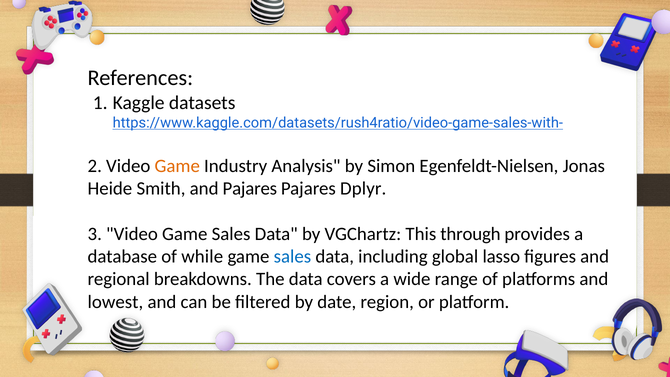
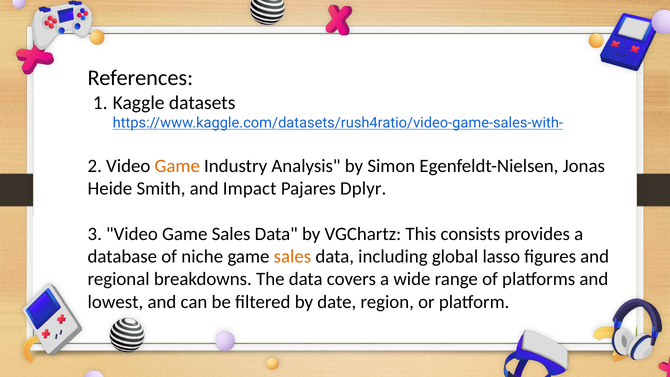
and Pajares: Pajares -> Impact
through: through -> consists
while: while -> niche
sales at (292, 257) colour: blue -> orange
